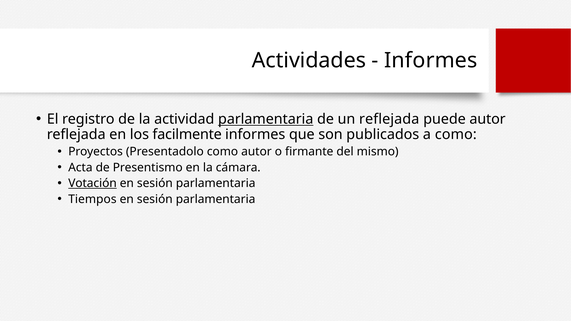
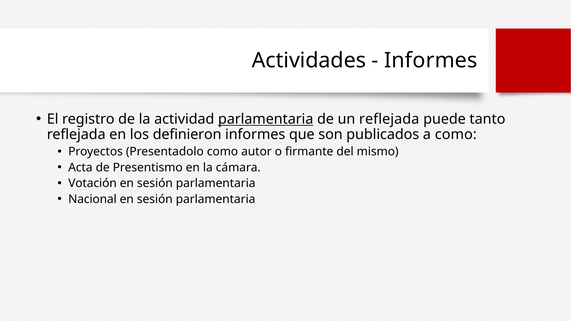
puede autor: autor -> tanto
facilmente: facilmente -> definieron
Votación underline: present -> none
Tiempos: Tiempos -> Nacional
